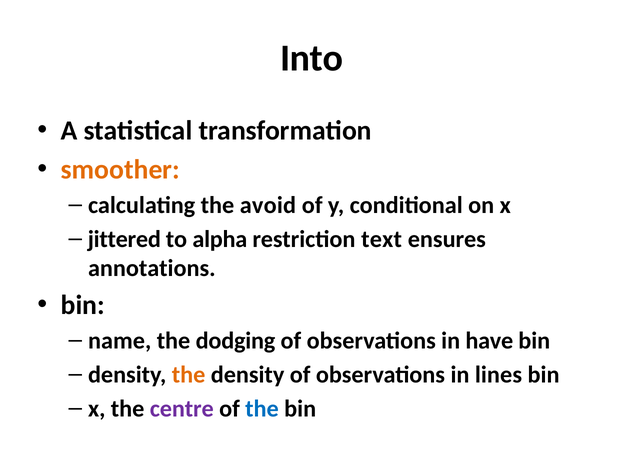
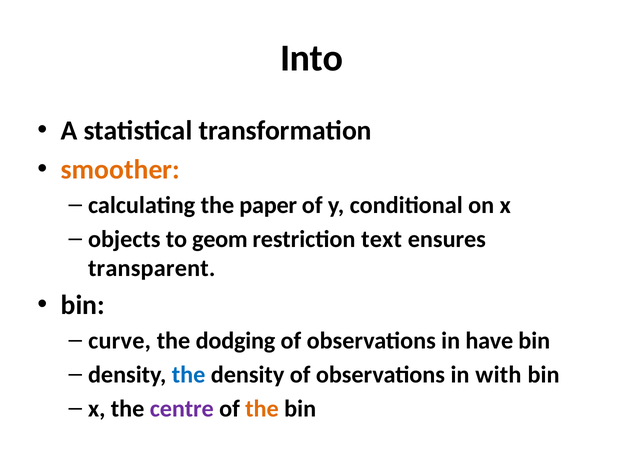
avoid: avoid -> paper
jittered: jittered -> objects
alpha: alpha -> geom
annotations: annotations -> transparent
name: name -> curve
the at (189, 375) colour: orange -> blue
lines: lines -> with
the at (262, 409) colour: blue -> orange
